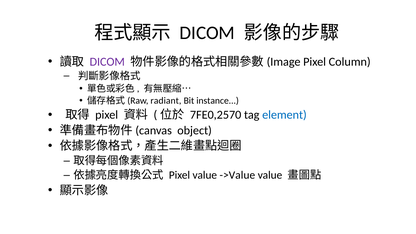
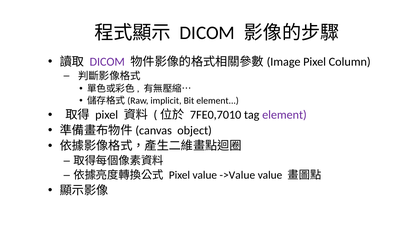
radiant: radiant -> implicit
Bit instance: instance -> element
7FE0,2570: 7FE0,2570 -> 7FE0,7010
element at (284, 115) colour: blue -> purple
